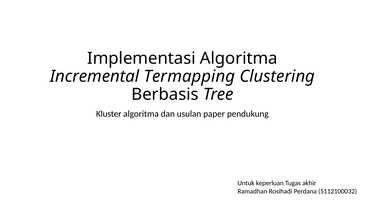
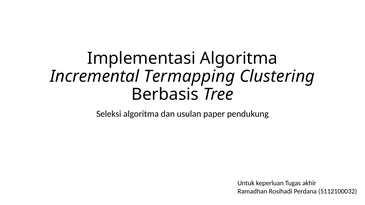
Kluster: Kluster -> Seleksi
